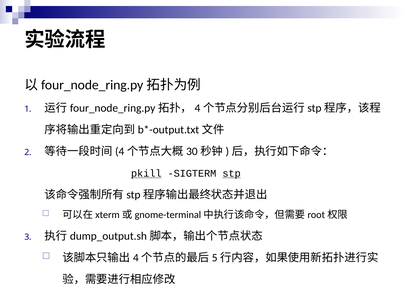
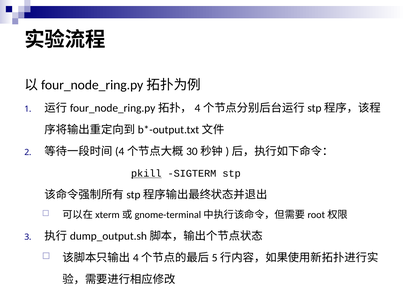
stp underline: present -> none
